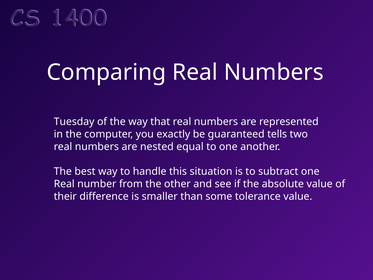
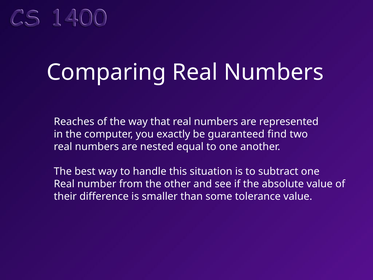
Tuesday: Tuesday -> Reaches
tells: tells -> find
